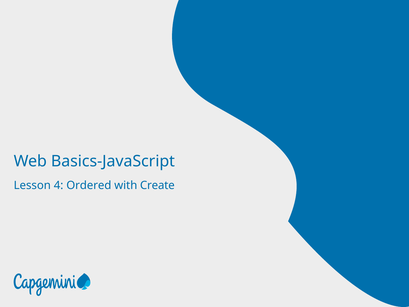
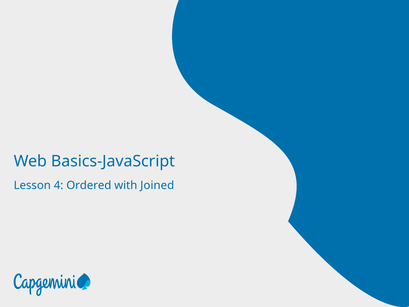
Create: Create -> Joined
